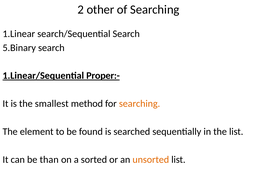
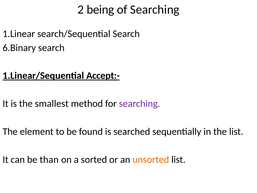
other: other -> being
5.Binary: 5.Binary -> 6.Binary
Proper:-: Proper:- -> Accept:-
searching at (140, 104) colour: orange -> purple
